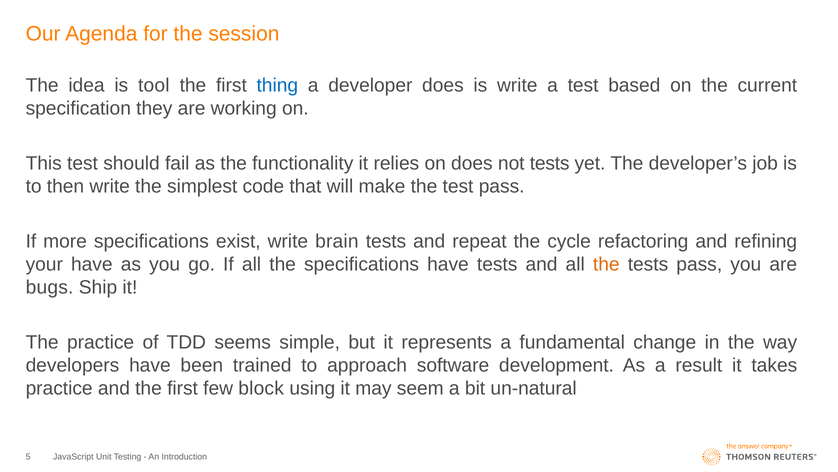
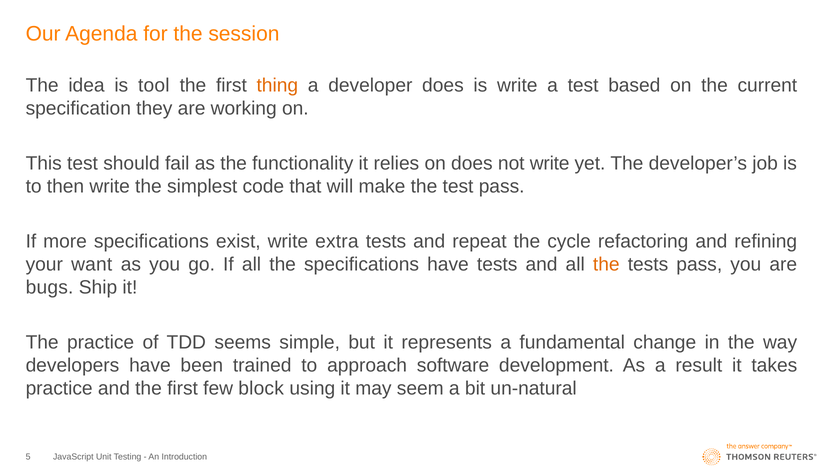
thing colour: blue -> orange
not tests: tests -> write
brain: brain -> extra
your have: have -> want
